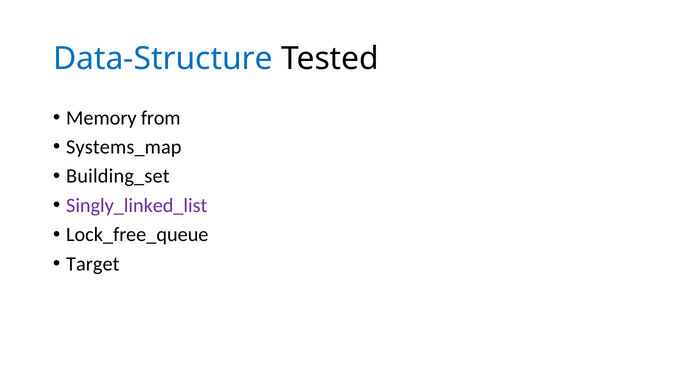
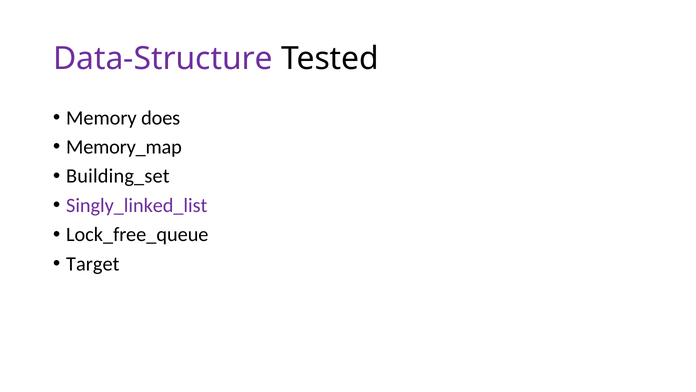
Data-Structure colour: blue -> purple
from: from -> does
Systems_map: Systems_map -> Memory_map
